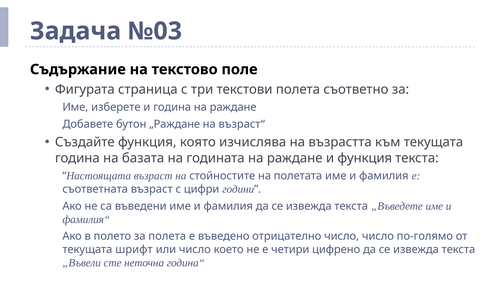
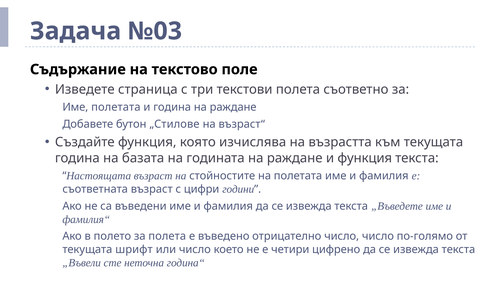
Фигурата: Фигурата -> Изведете
Име изберете: изберете -> полетата
„Раждане: „Раждане -> „Стилове
